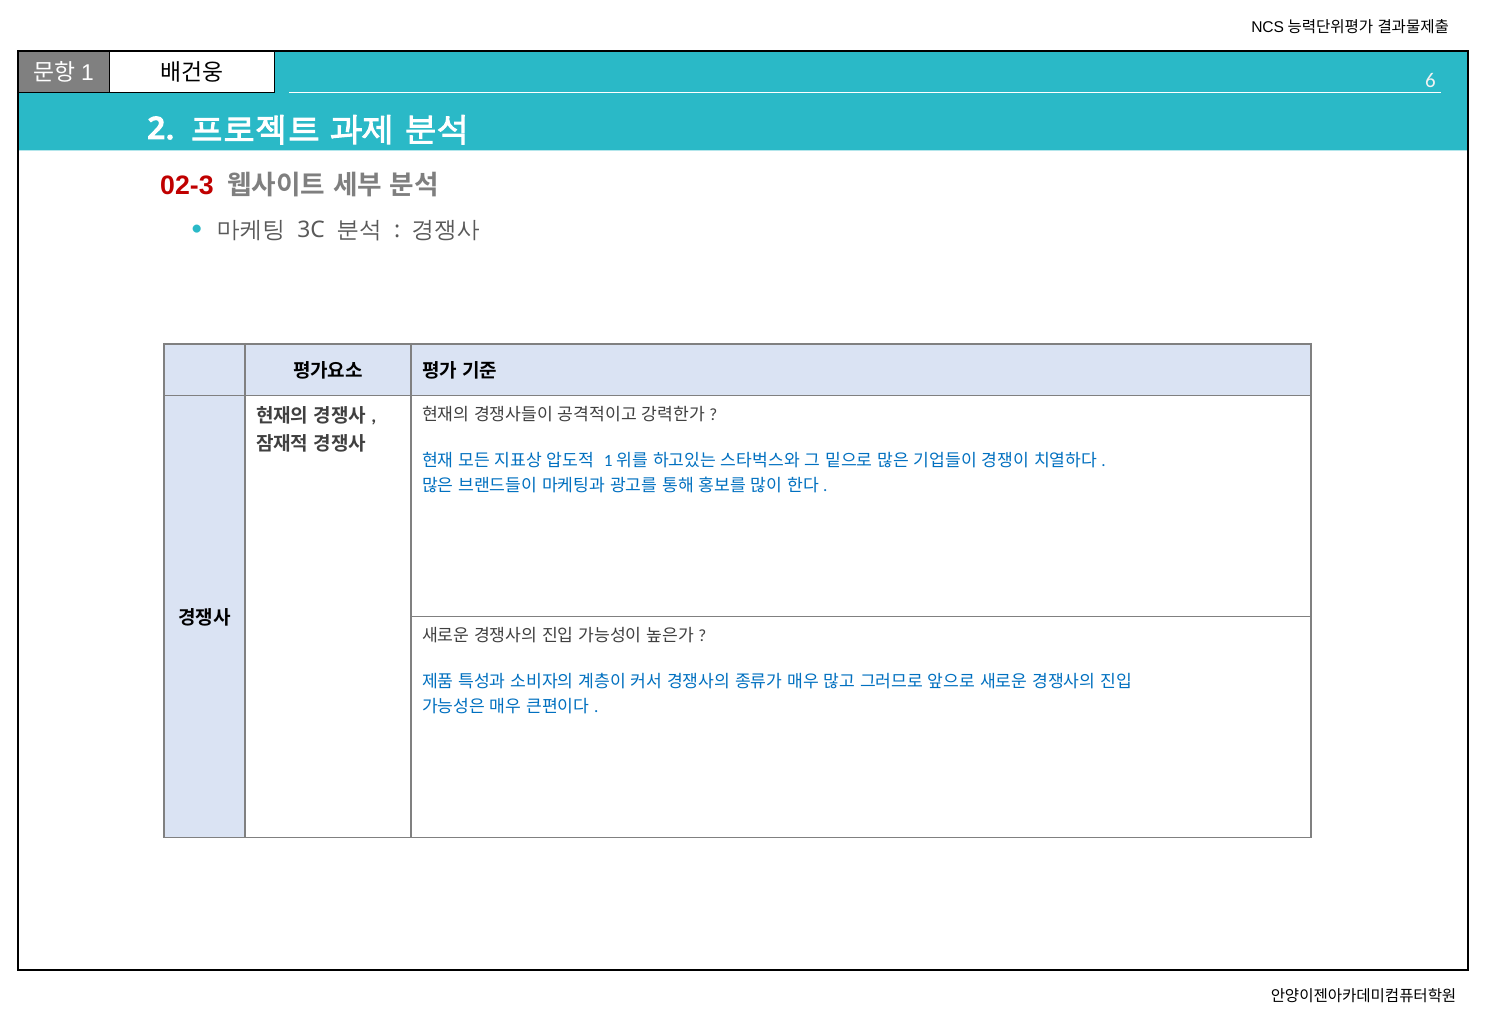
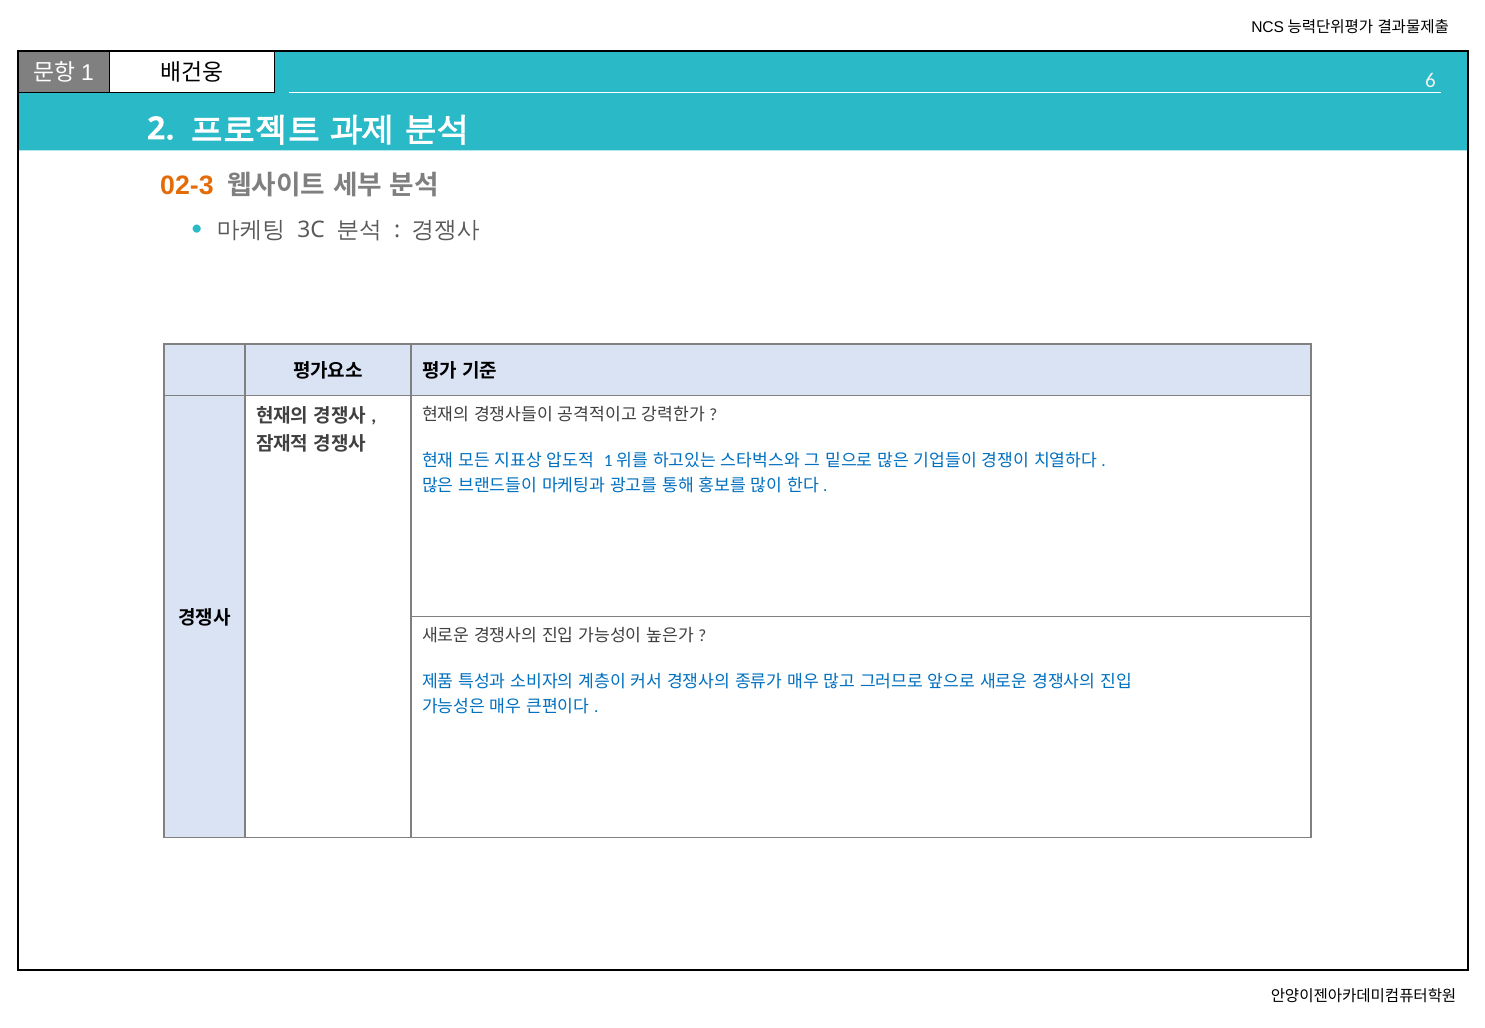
02-3 colour: red -> orange
